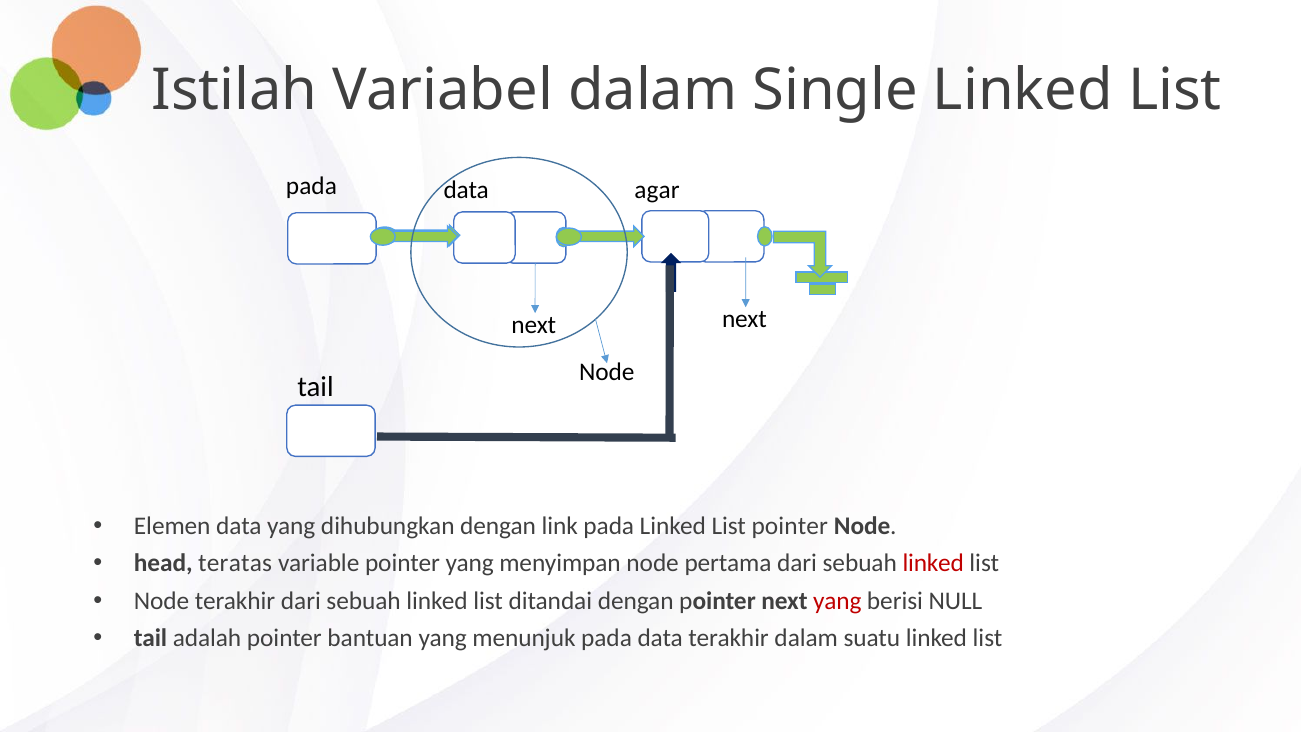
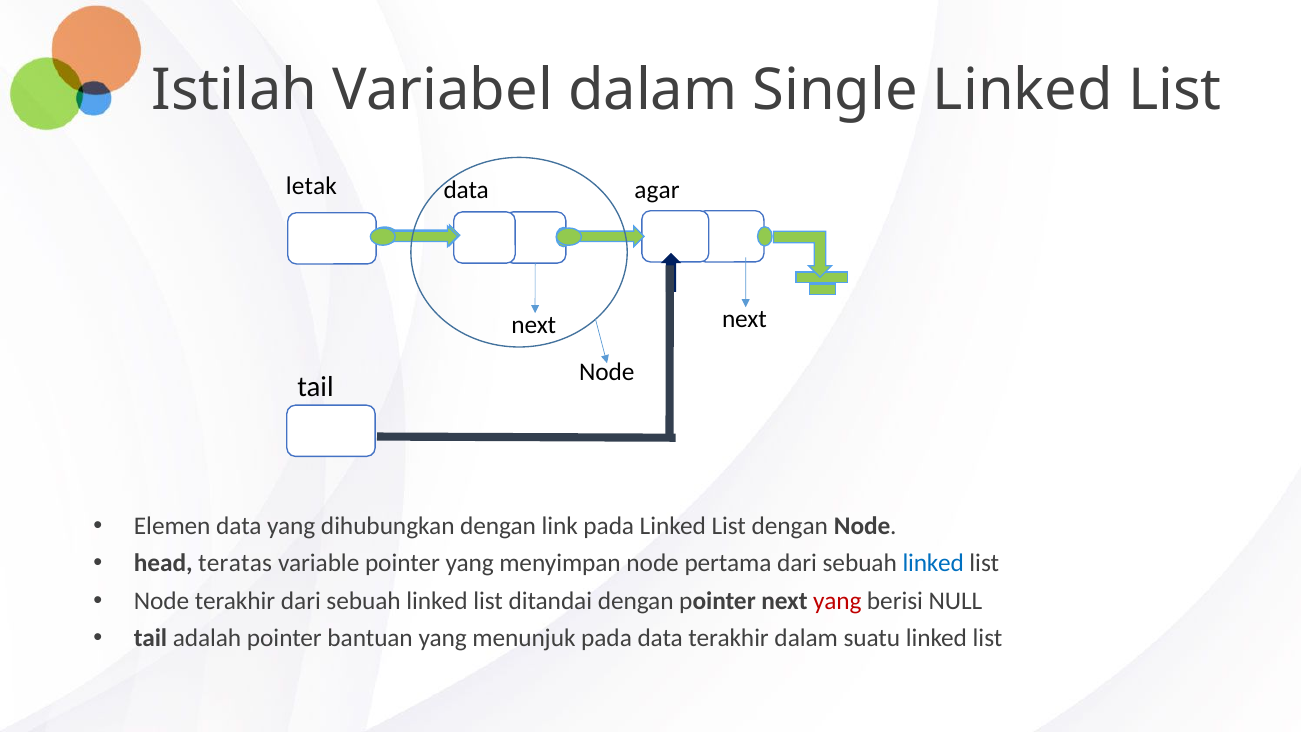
pada at (311, 186): pada -> letak
List pointer: pointer -> dengan
linked at (933, 563) colour: red -> blue
